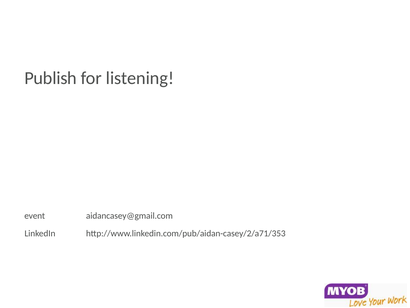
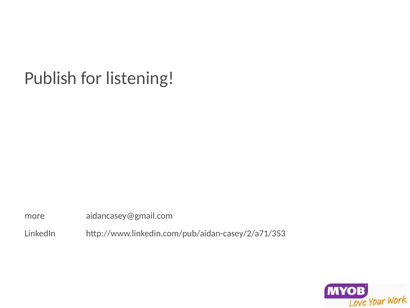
event: event -> more
